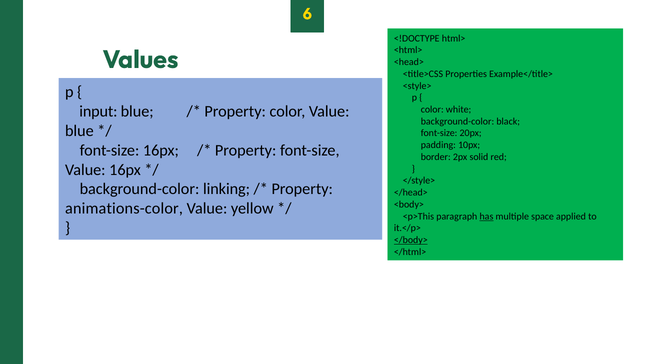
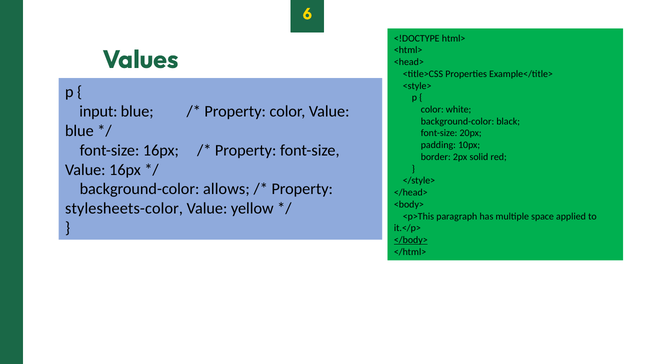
linking: linking -> allows
animations-color: animations-color -> stylesheets-color
has underline: present -> none
